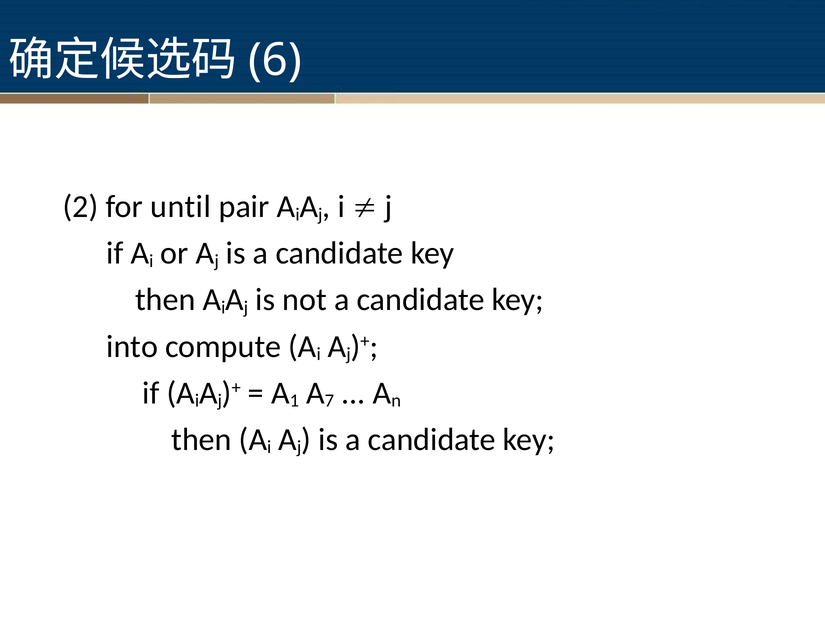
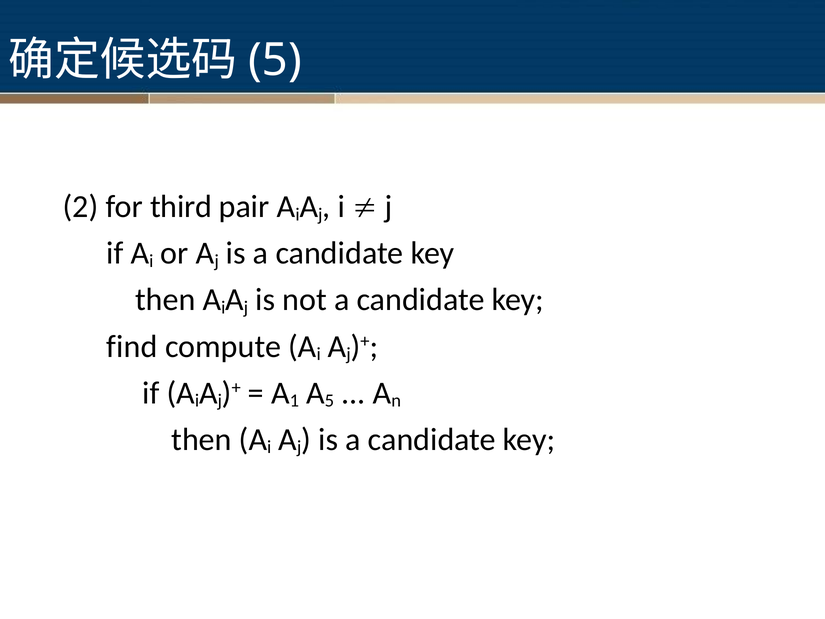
6 at (275, 60): 6 -> 5
until: until -> third
into: into -> find
A 7: 7 -> 5
